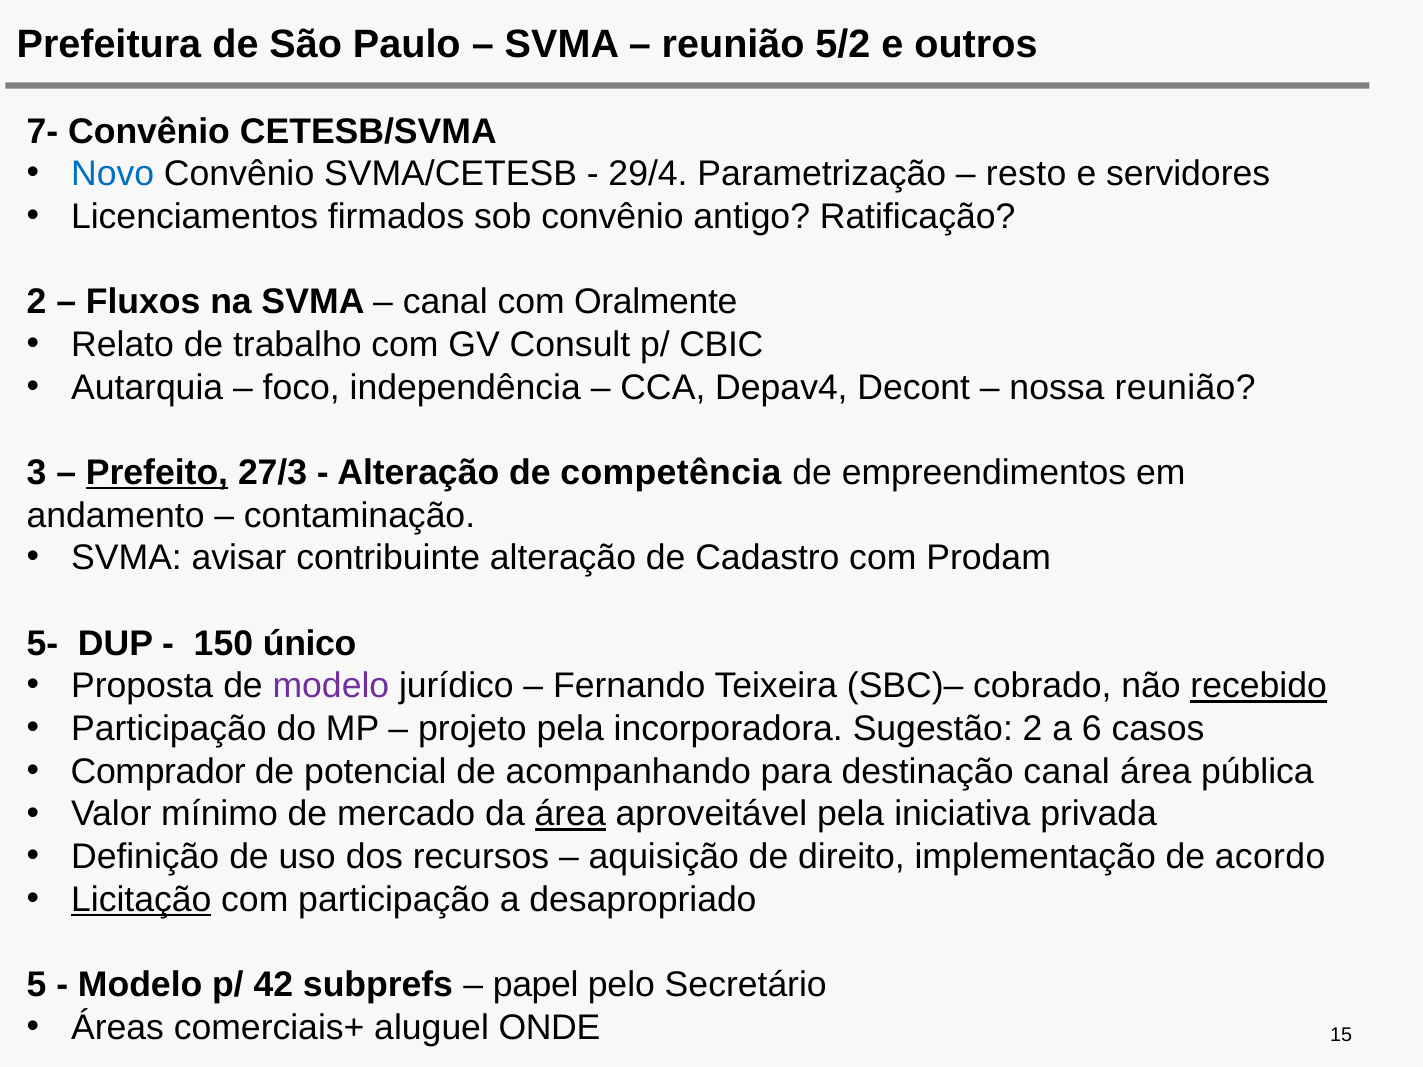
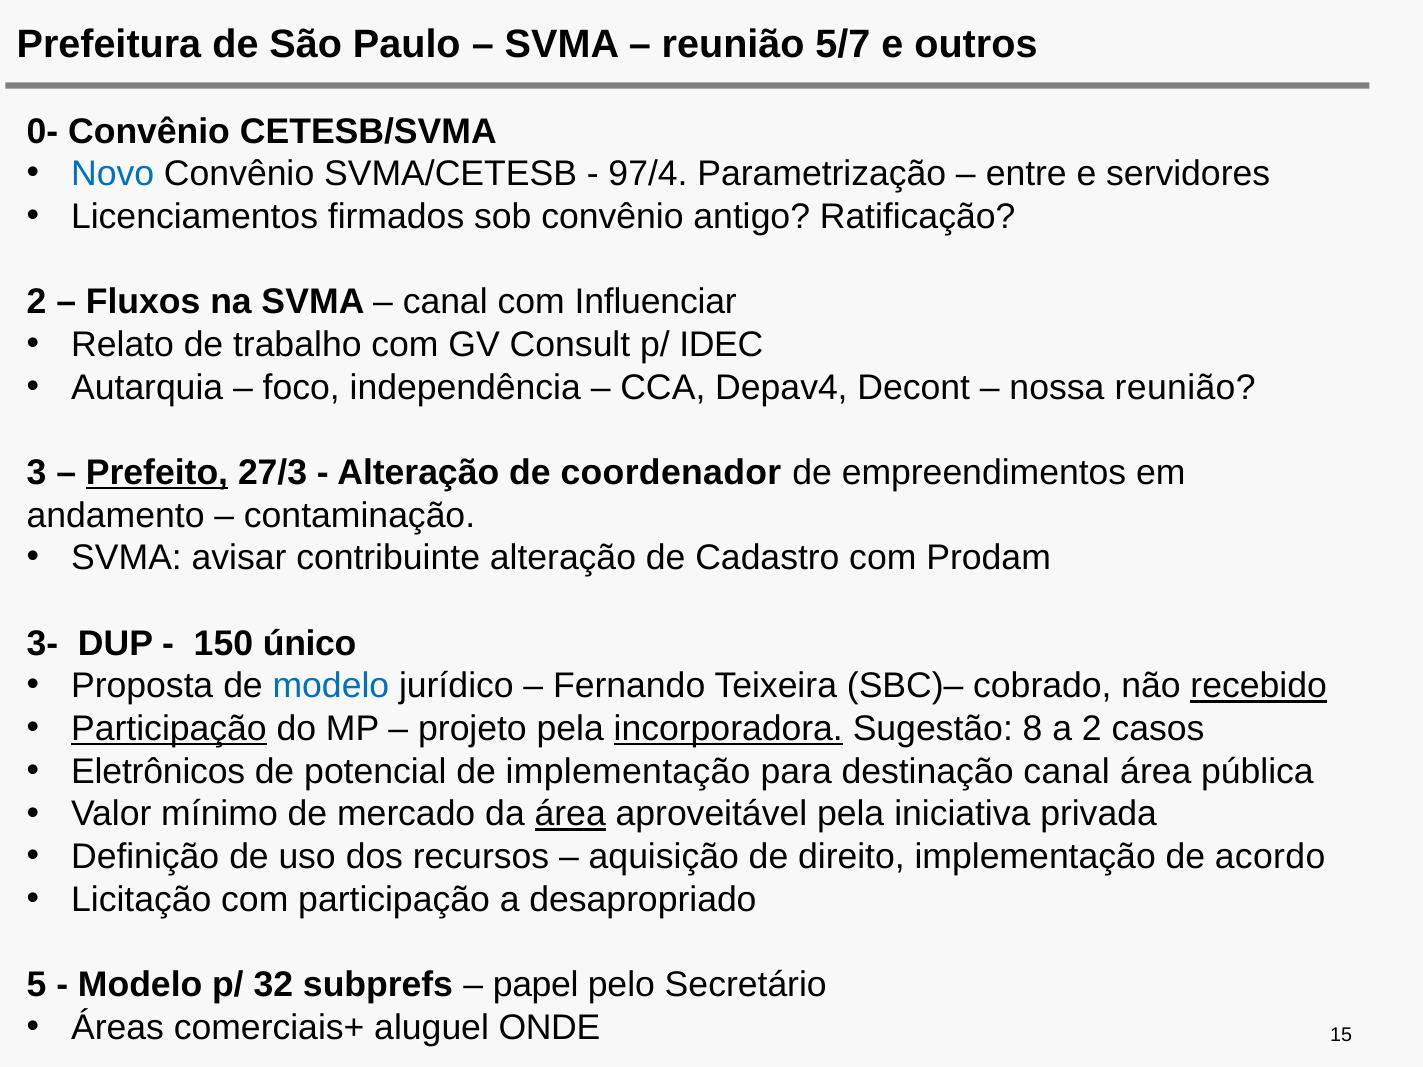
5/2: 5/2 -> 5/7
7-: 7- -> 0-
29/4: 29/4 -> 97/4
resto: resto -> entre
Oralmente: Oralmente -> Influenciar
CBIC: CBIC -> IDEC
competência: competência -> coordenador
5-: 5- -> 3-
modelo at (331, 686) colour: purple -> blue
Participação at (169, 729) underline: none -> present
incorporadora underline: none -> present
Sugestão 2: 2 -> 8
a 6: 6 -> 2
Comprador: Comprador -> Eletrônicos
de acompanhando: acompanhando -> implementação
Licitação underline: present -> none
42: 42 -> 32
